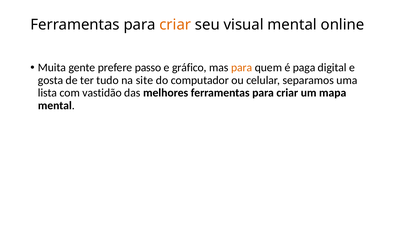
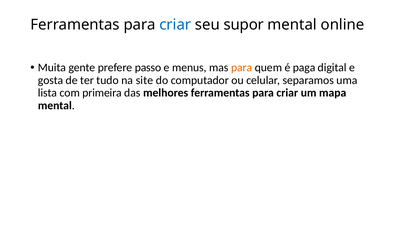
criar at (175, 25) colour: orange -> blue
visual: visual -> supor
gráfico: gráfico -> menus
vastidão: vastidão -> primeira
